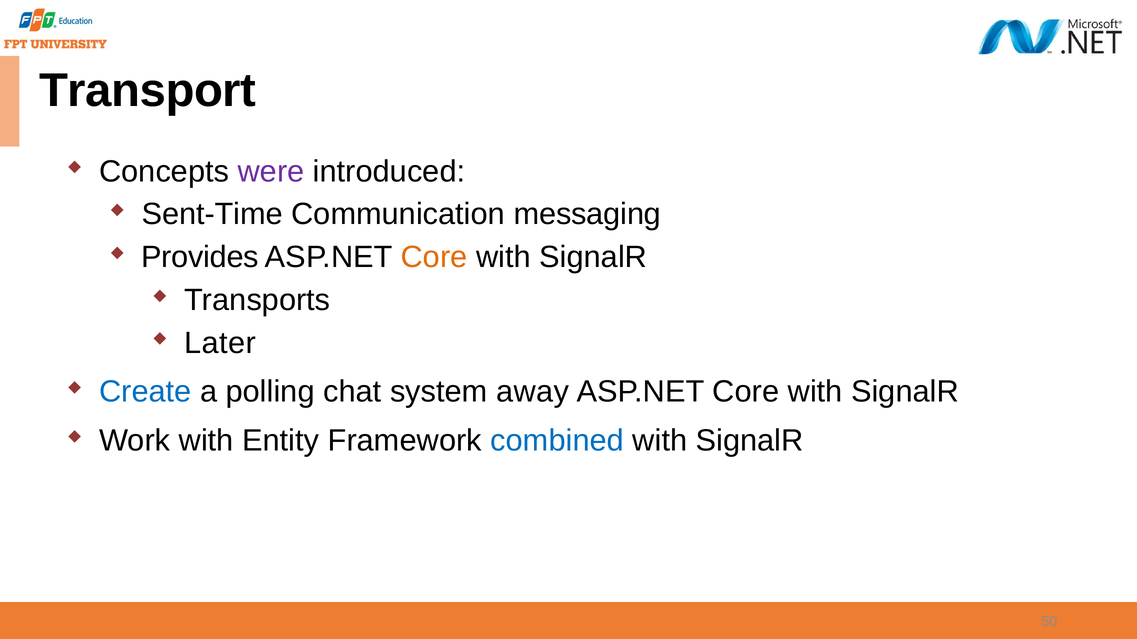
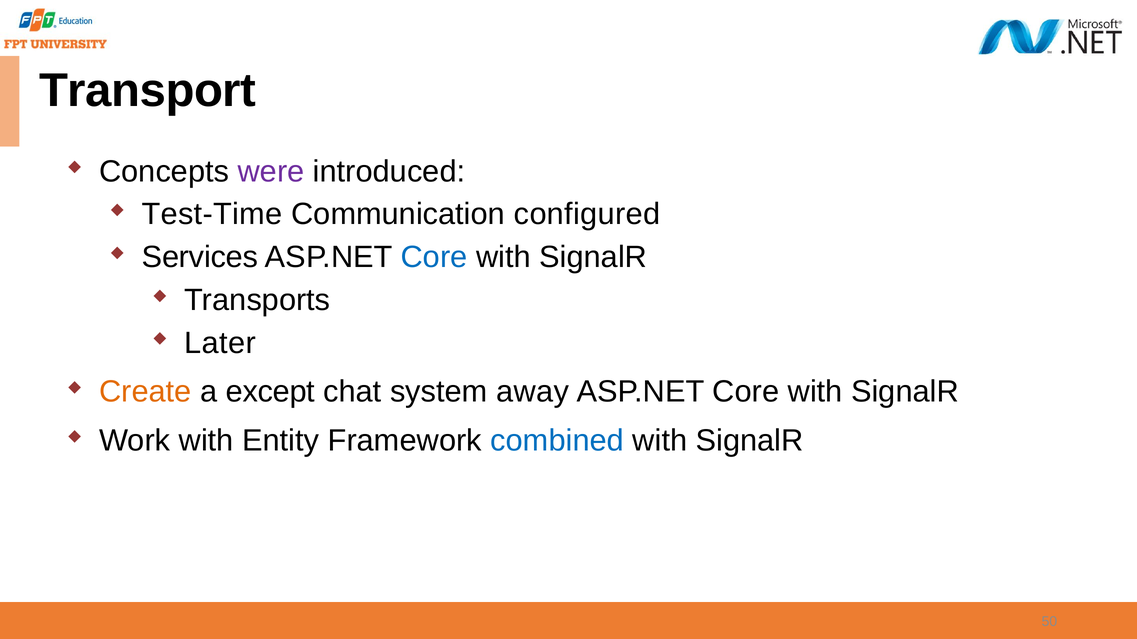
Sent-Time: Sent-Time -> Test-Time
messaging: messaging -> configured
Provides: Provides -> Services
Core at (434, 257) colour: orange -> blue
Create colour: blue -> orange
polling: polling -> except
